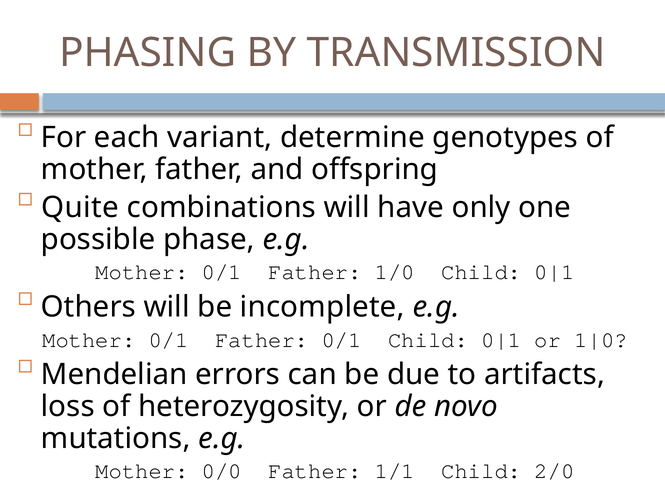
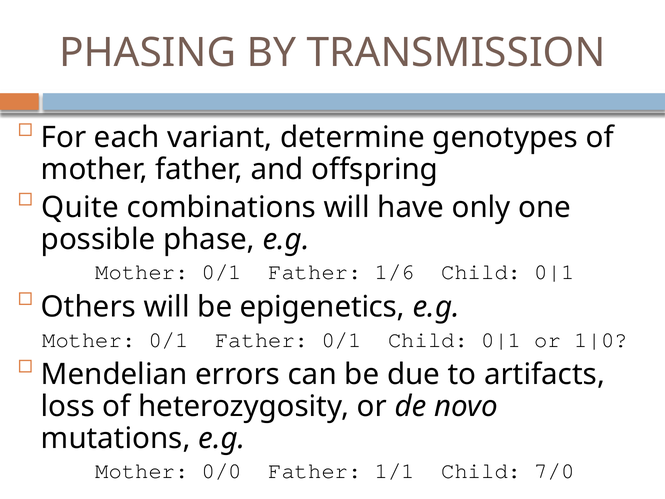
1/0: 1/0 -> 1/6
incomplete: incomplete -> epigenetics
2/0: 2/0 -> 7/0
